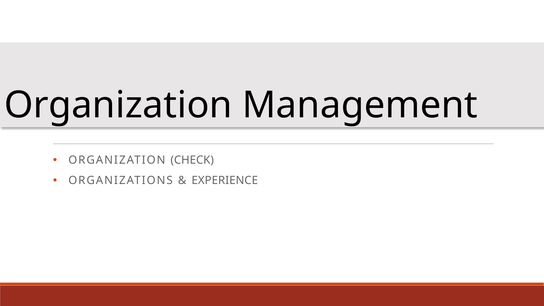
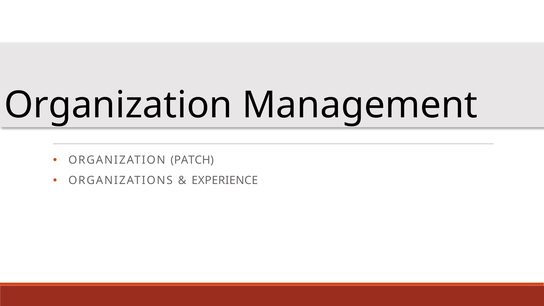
CHECK: CHECK -> PATCH
